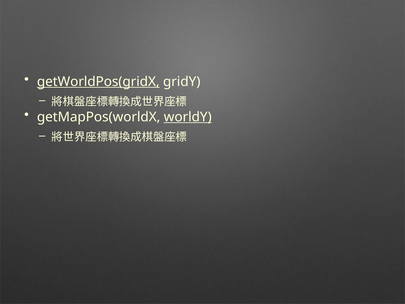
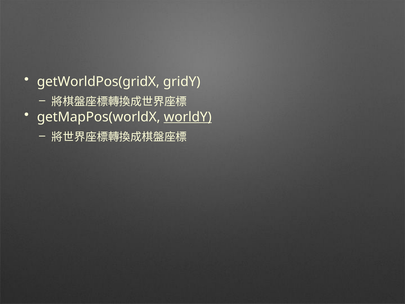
getWorldPos(gridX underline: present -> none
